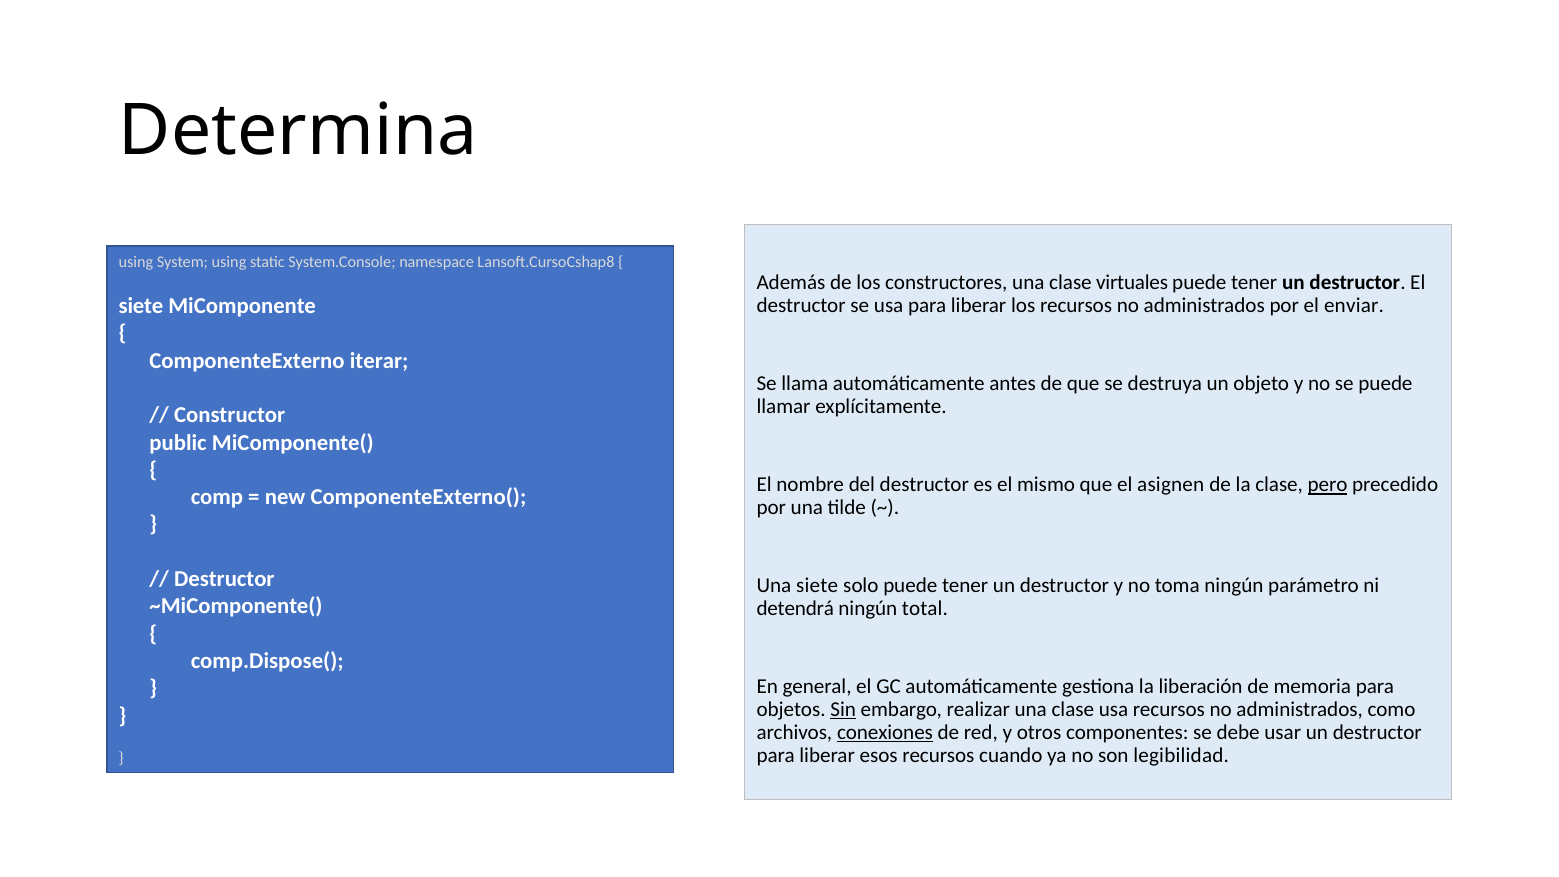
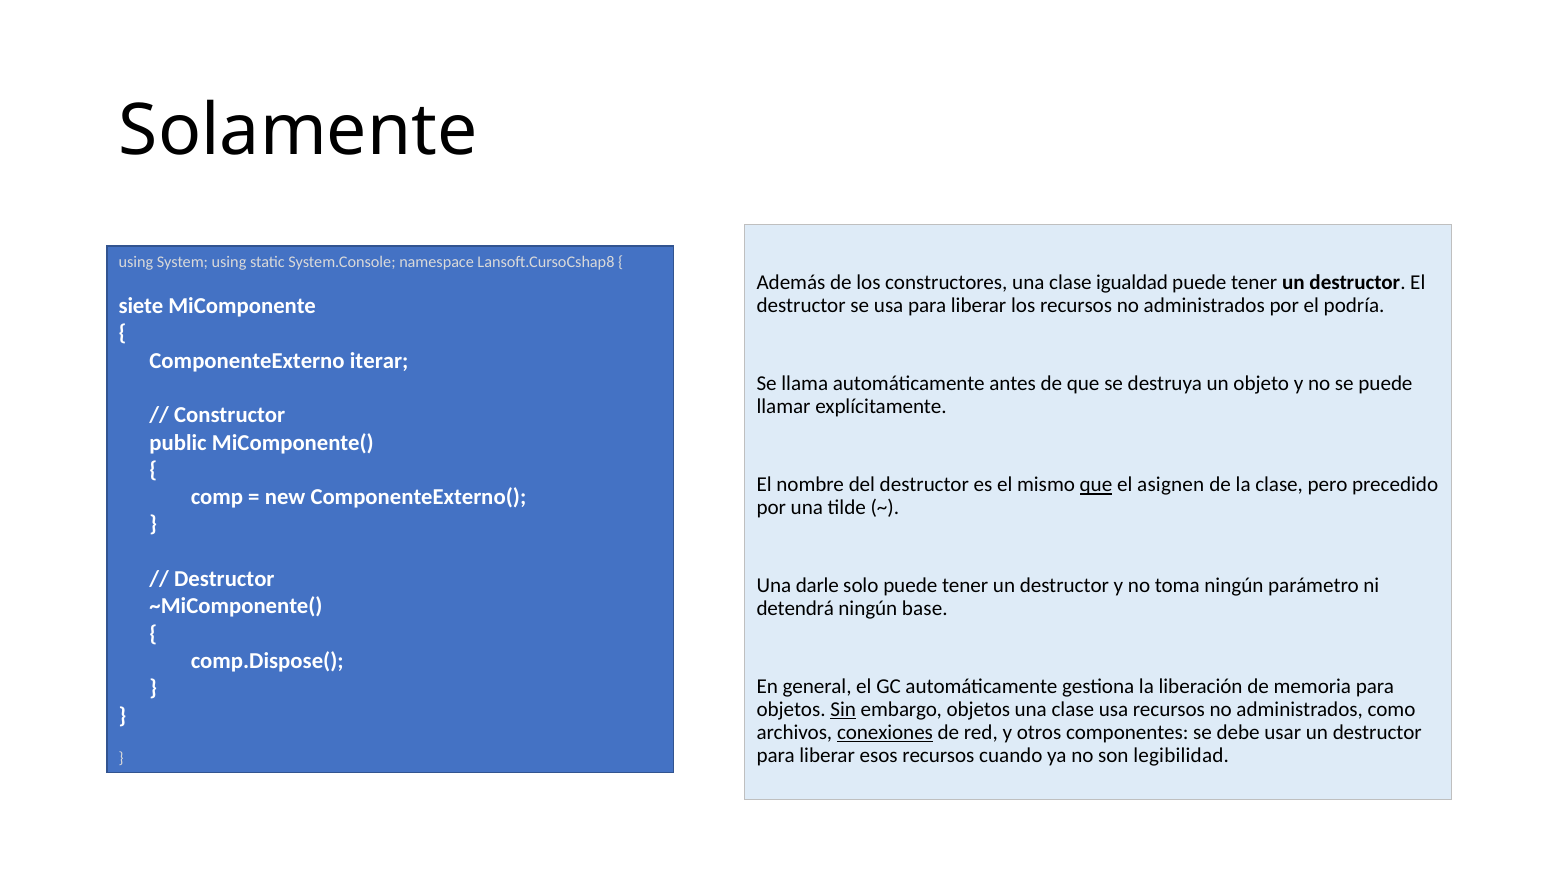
Determina: Determina -> Solamente
virtuales: virtuales -> igualdad
enviar: enviar -> podría
que at (1096, 485) underline: none -> present
pero underline: present -> none
Una siete: siete -> darle
total: total -> base
embargo realizar: realizar -> objetos
